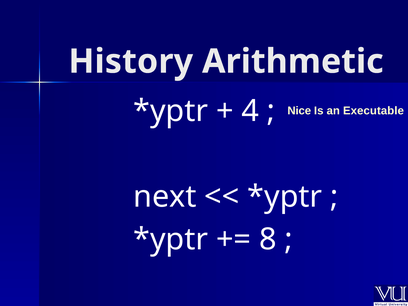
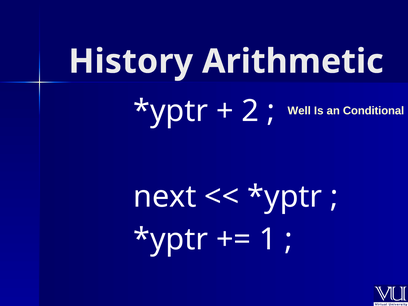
4: 4 -> 2
Nice: Nice -> Well
Executable: Executable -> Conditional
8: 8 -> 1
